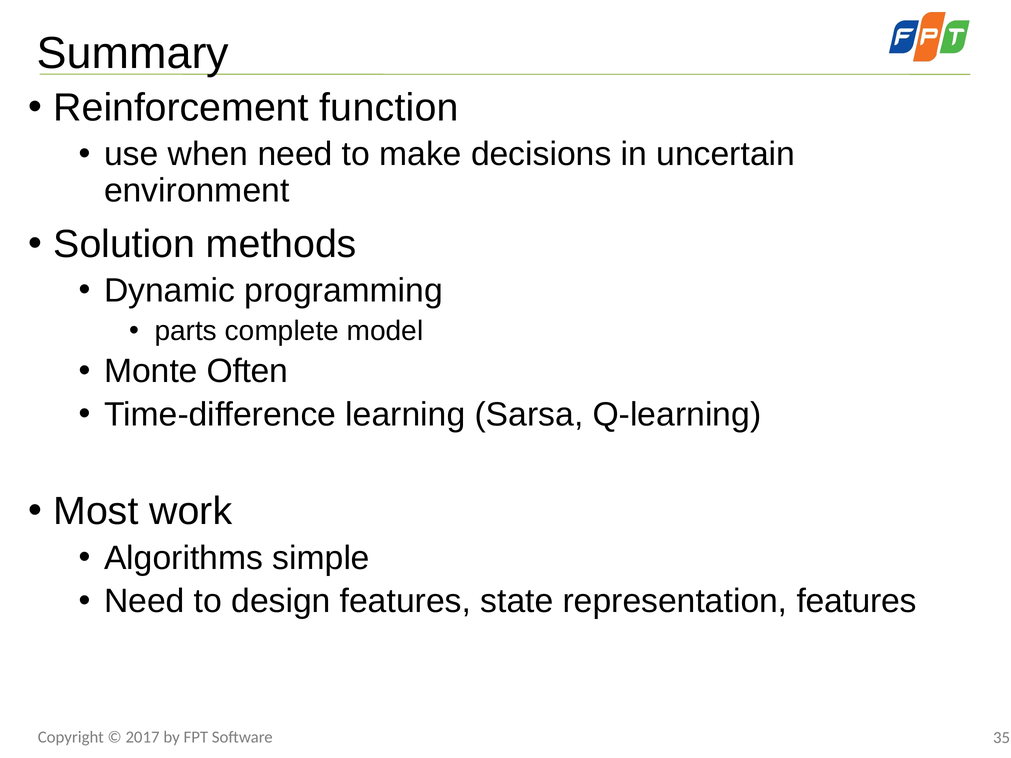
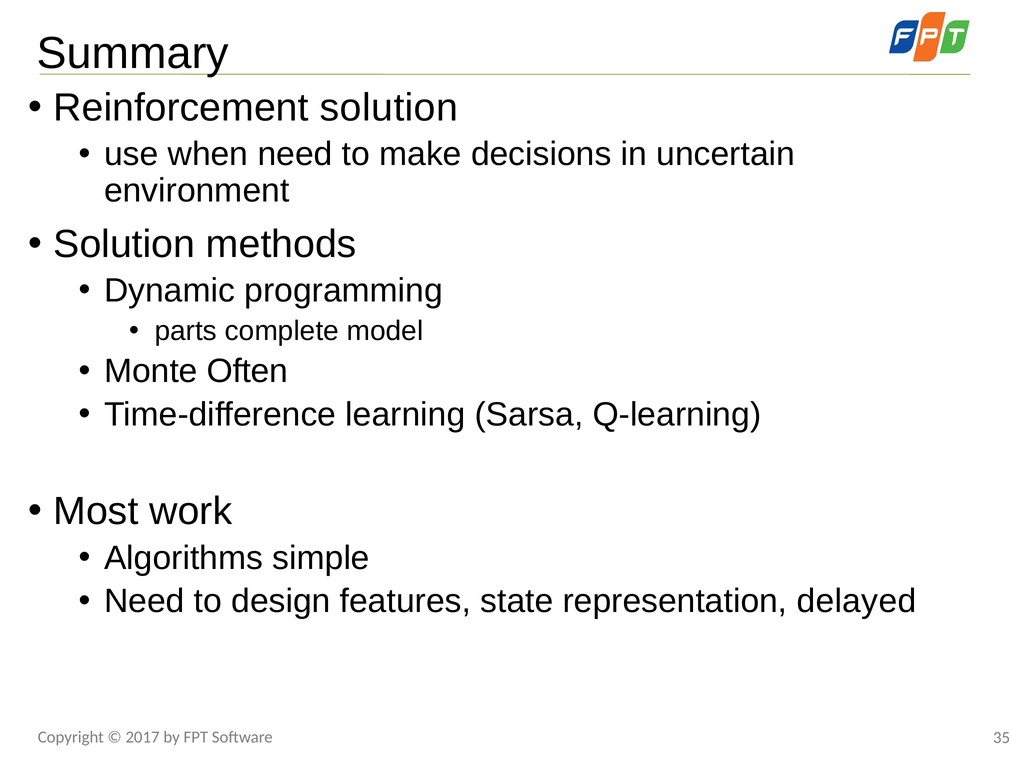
Reinforcement function: function -> solution
representation features: features -> delayed
